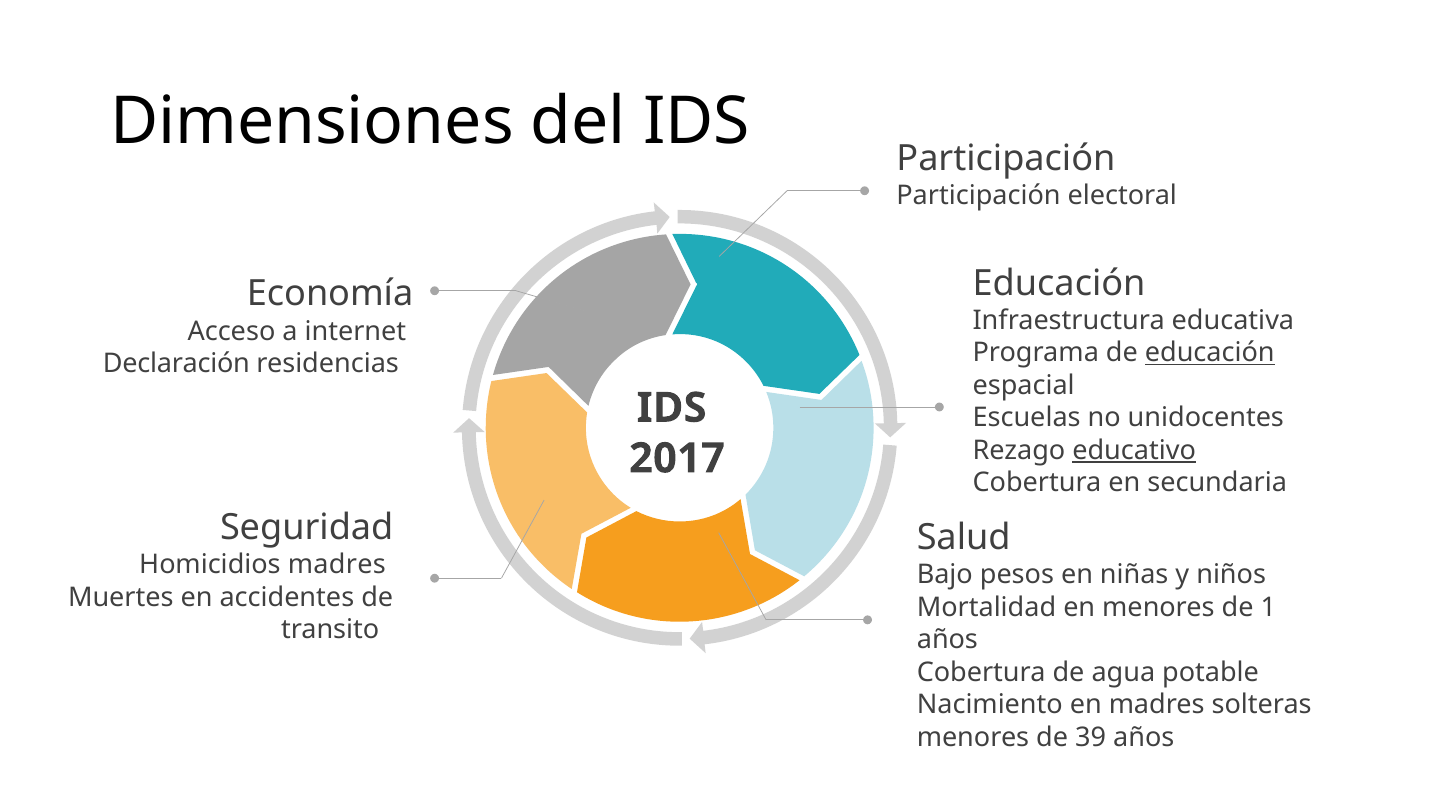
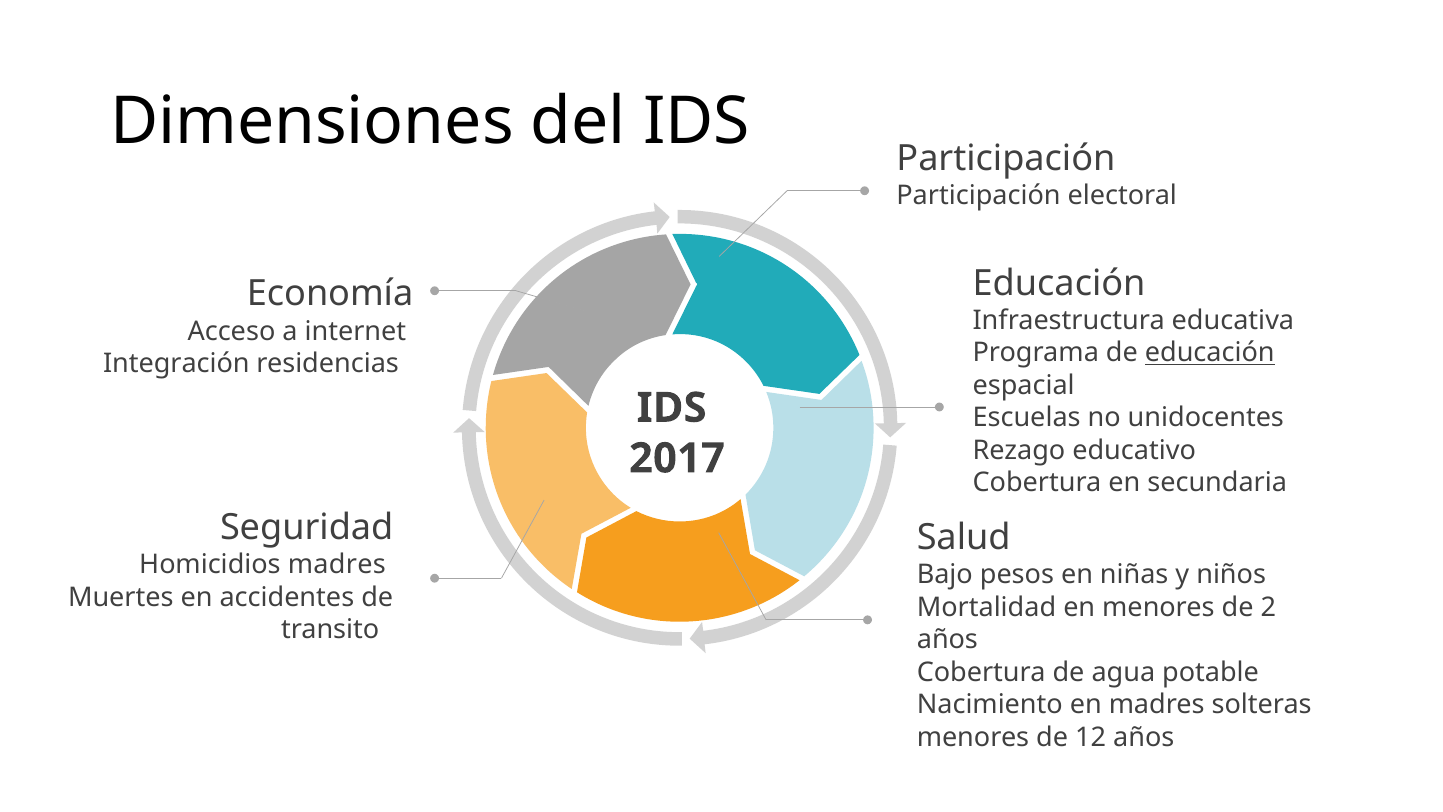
Declaración: Declaración -> Integración
educativo underline: present -> none
1: 1 -> 2
39: 39 -> 12
